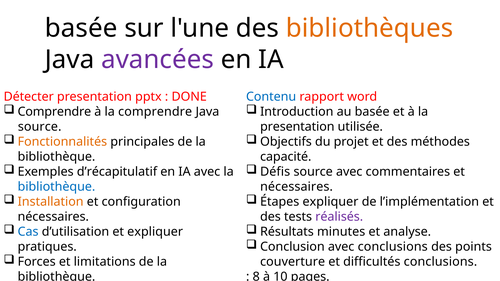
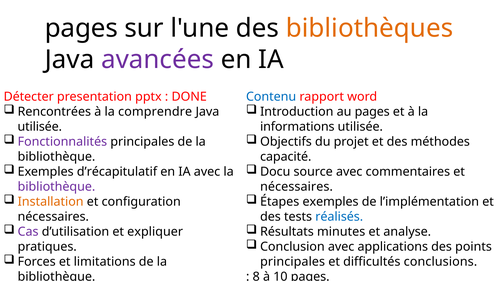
basée at (81, 28): basée -> pages
au basée: basée -> pages
Comprendre at (54, 112): Comprendre -> Rencontrées
presentation at (297, 127): presentation -> informations
source at (40, 127): source -> utilisée
Fonctionnalités colour: orange -> purple
Défis: Défis -> Docu
bibliothèque at (56, 187) colour: blue -> purple
Étapes expliquer: expliquer -> exemples
réalisés colour: purple -> blue
Cas colour: blue -> purple
avec conclusions: conclusions -> applications
couverture at (293, 262): couverture -> principales
